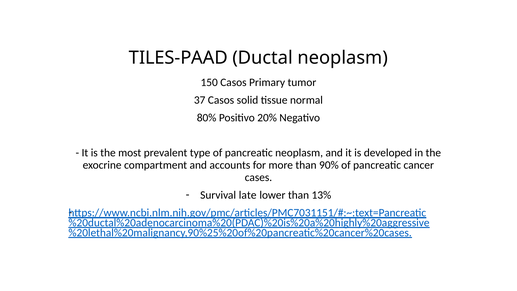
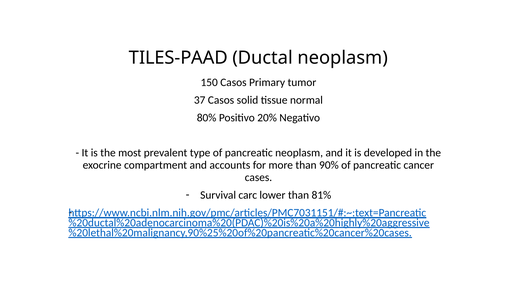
late: late -> carc
13%: 13% -> 81%
